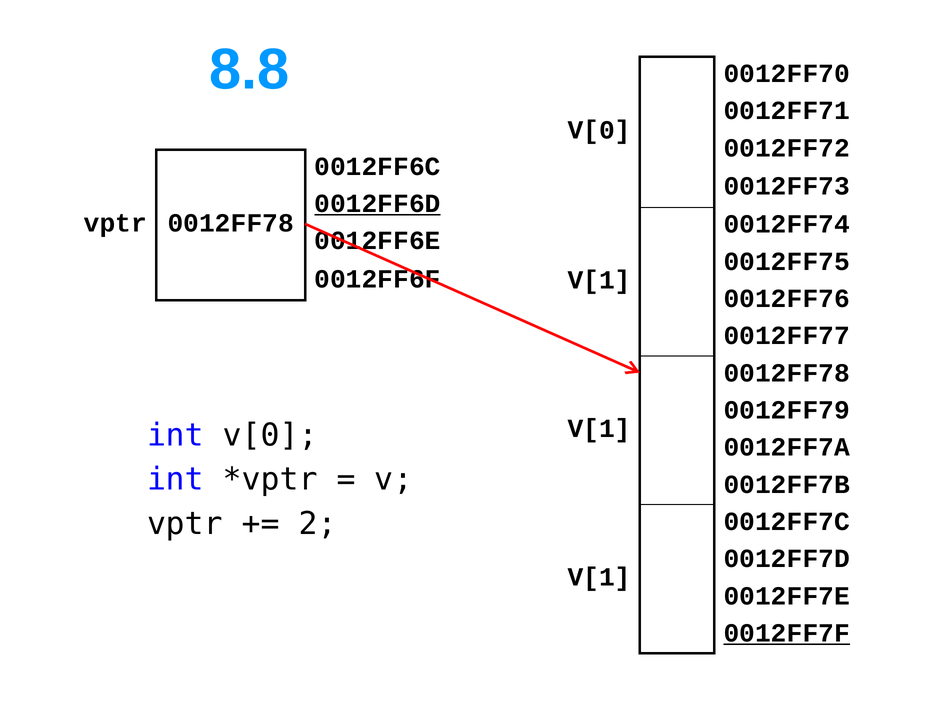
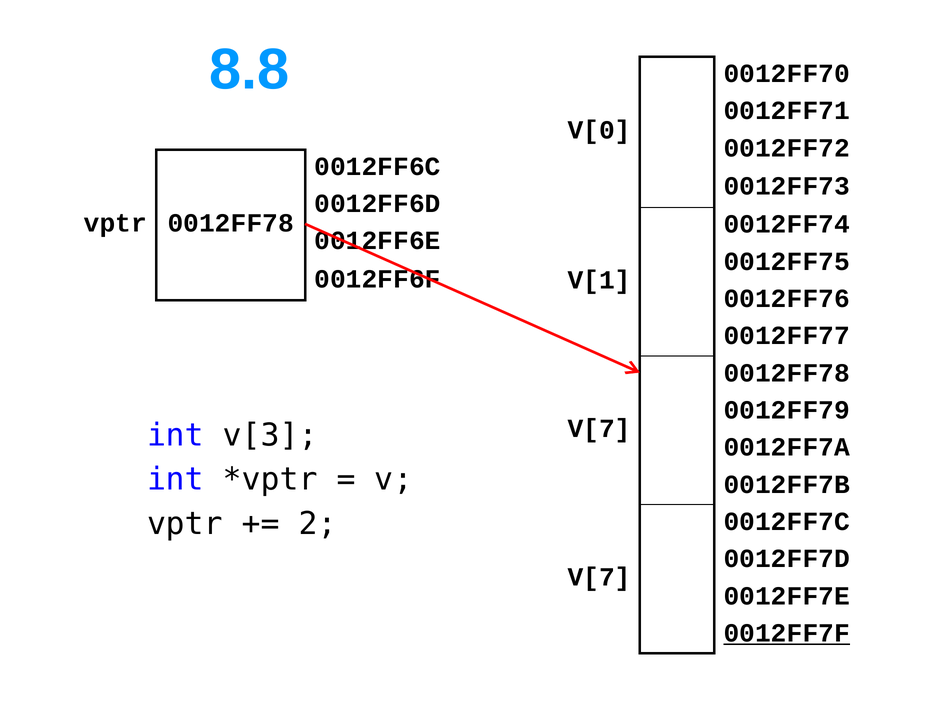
0012FF6D underline: present -> none
V[1 at (599, 429): V[1 -> V[7
int v[0: v[0 -> v[3
V[1 at (599, 578): V[1 -> V[7
